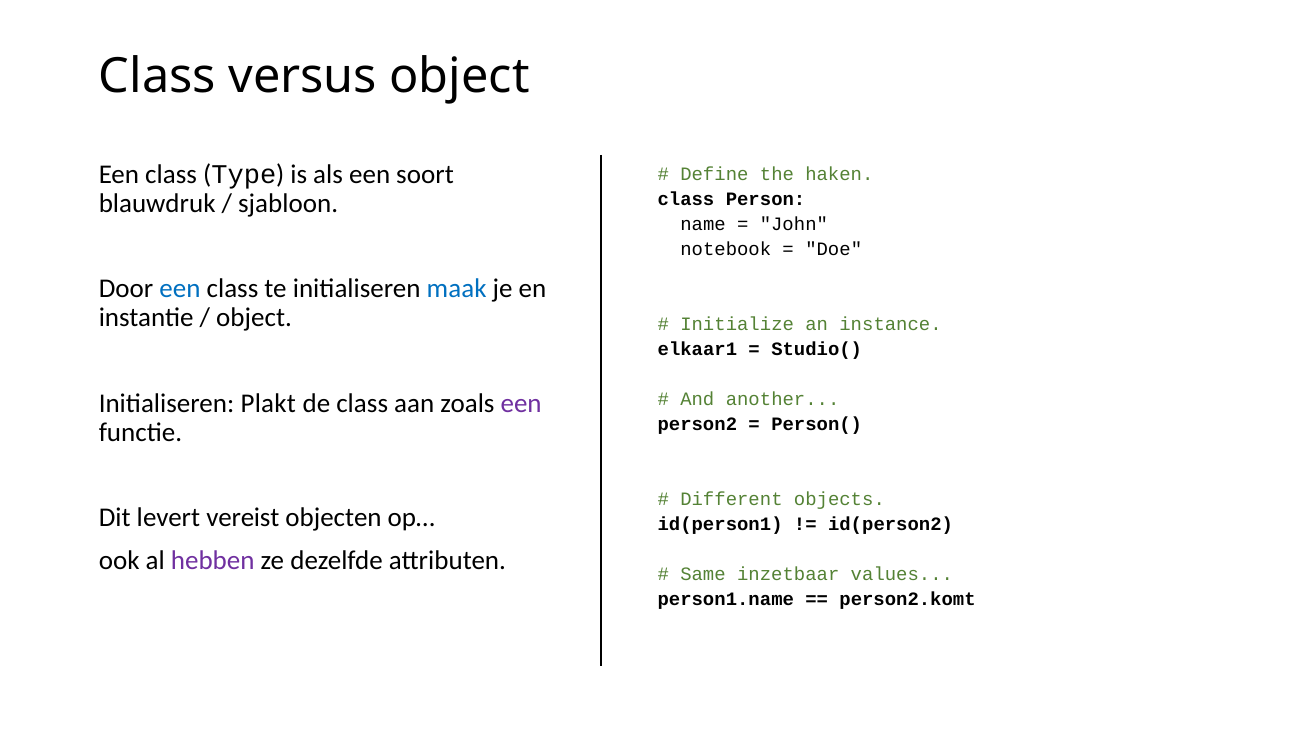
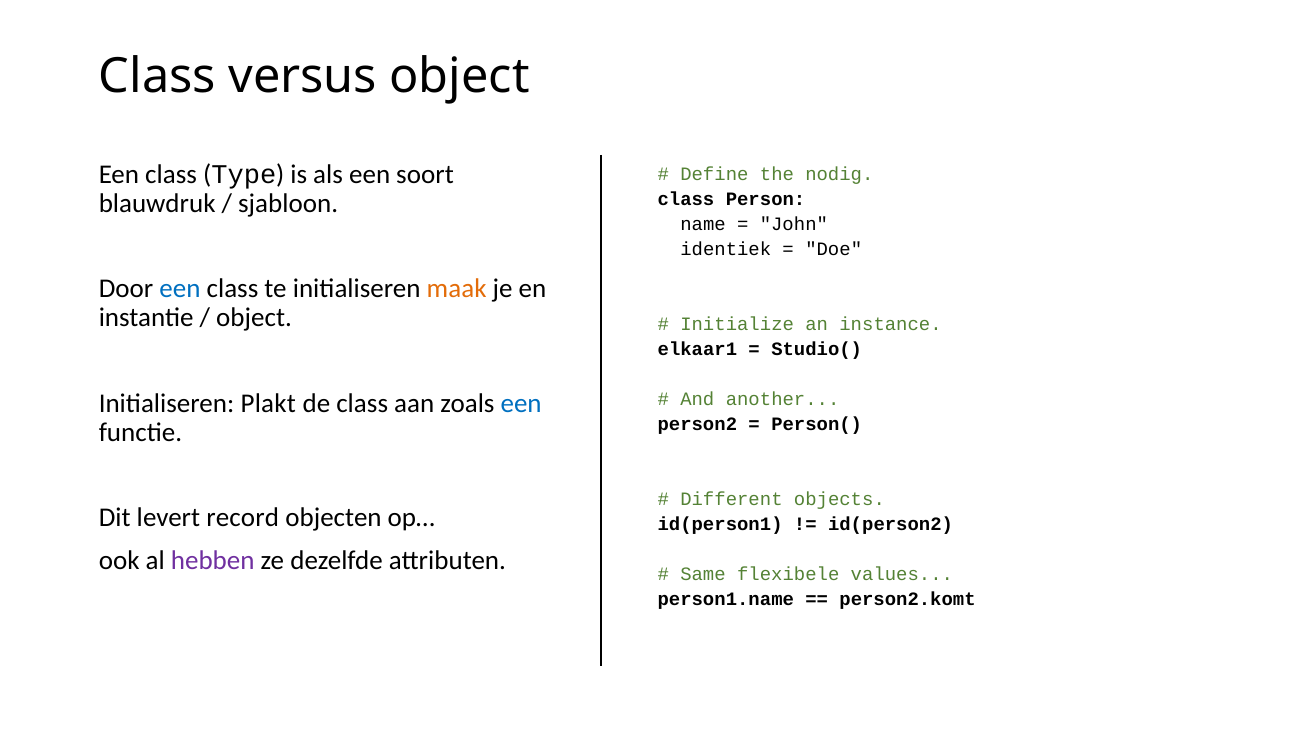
haken: haken -> nodig
notebook: notebook -> identiek
maak colour: blue -> orange
een at (521, 403) colour: purple -> blue
vereist: vereist -> record
inzetbaar: inzetbaar -> flexibele
